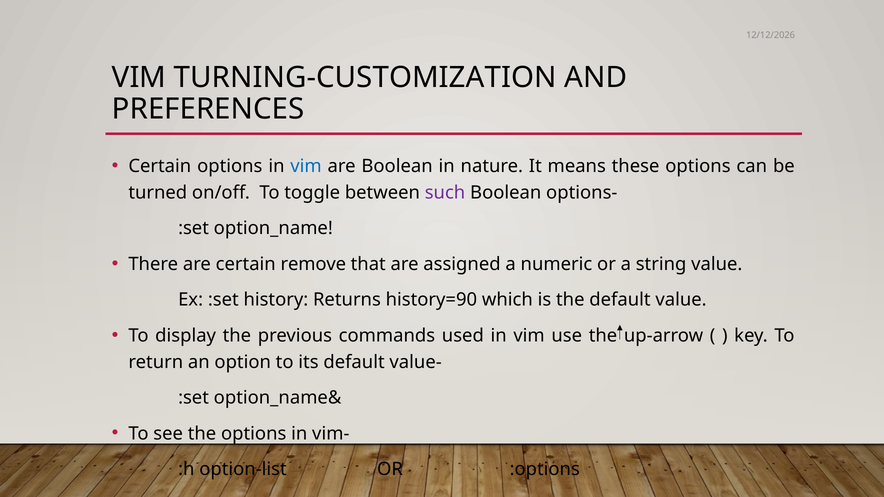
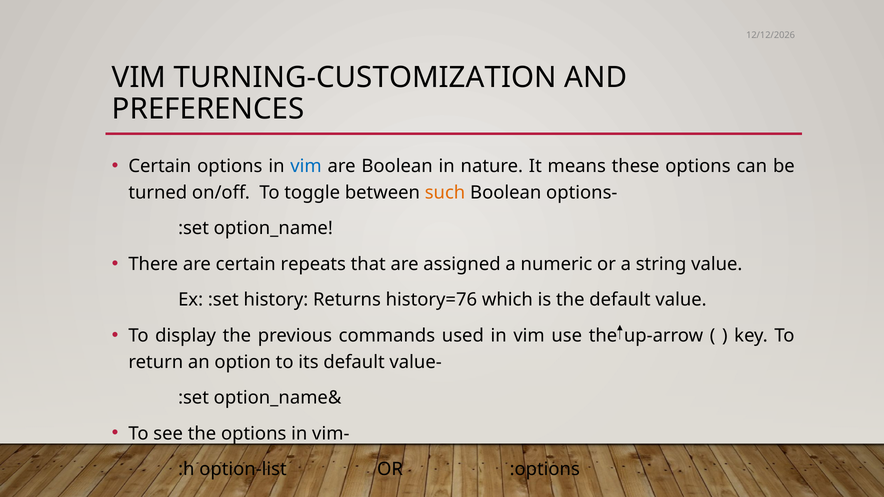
such colour: purple -> orange
remove: remove -> repeats
history=90: history=90 -> history=76
